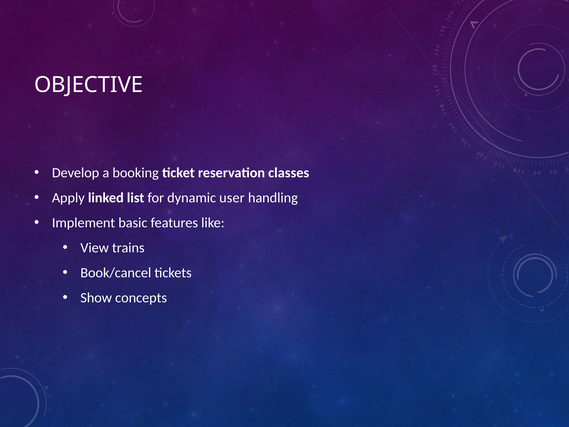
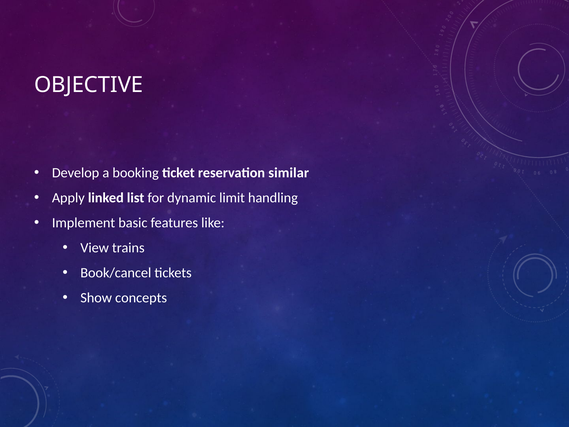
classes: classes -> similar
user: user -> limit
